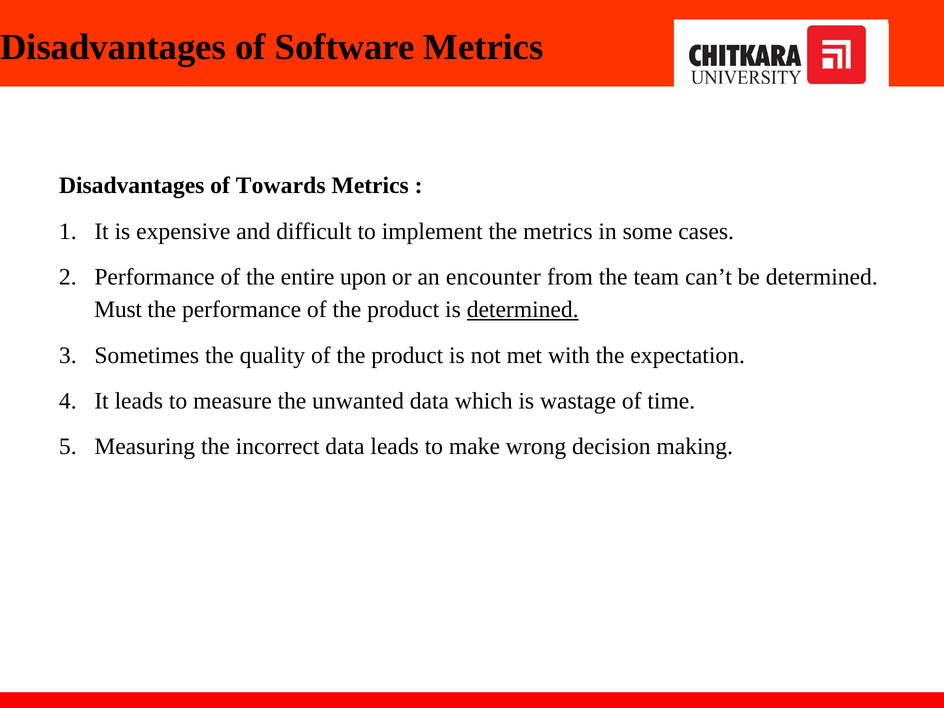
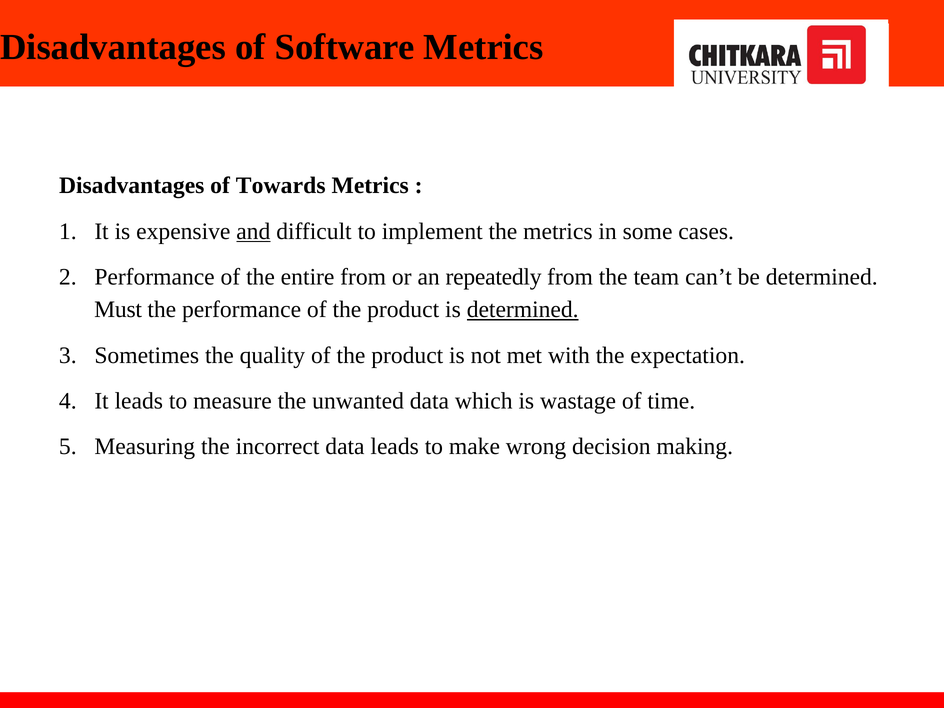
and underline: none -> present
entire upon: upon -> from
encounter: encounter -> repeatedly
